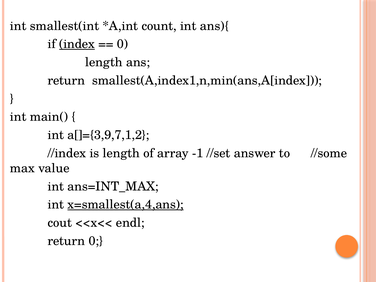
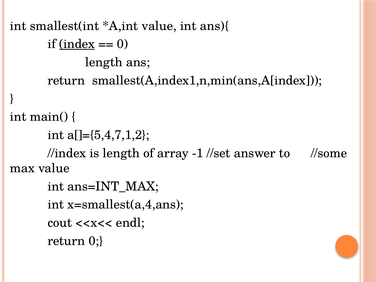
count at (159, 26): count -> value
a[]={3,9,7,1,2: a[]={3,9,7,1,2 -> a[]={5,4,7,1,2
x=smallest(a,4,ans underline: present -> none
